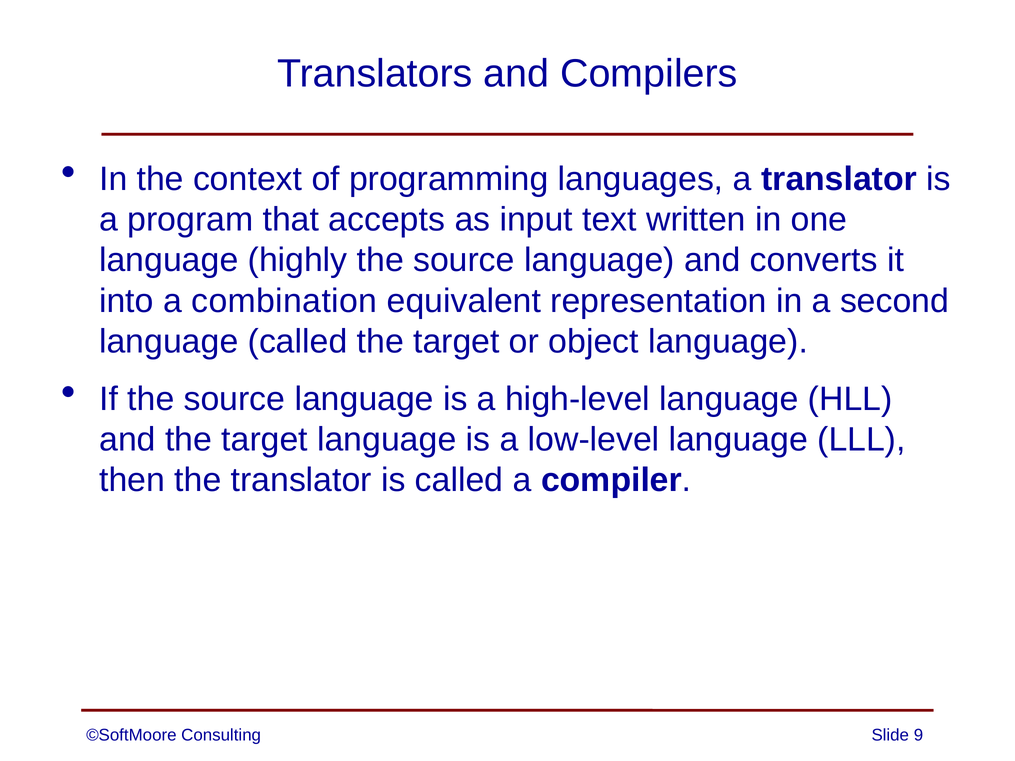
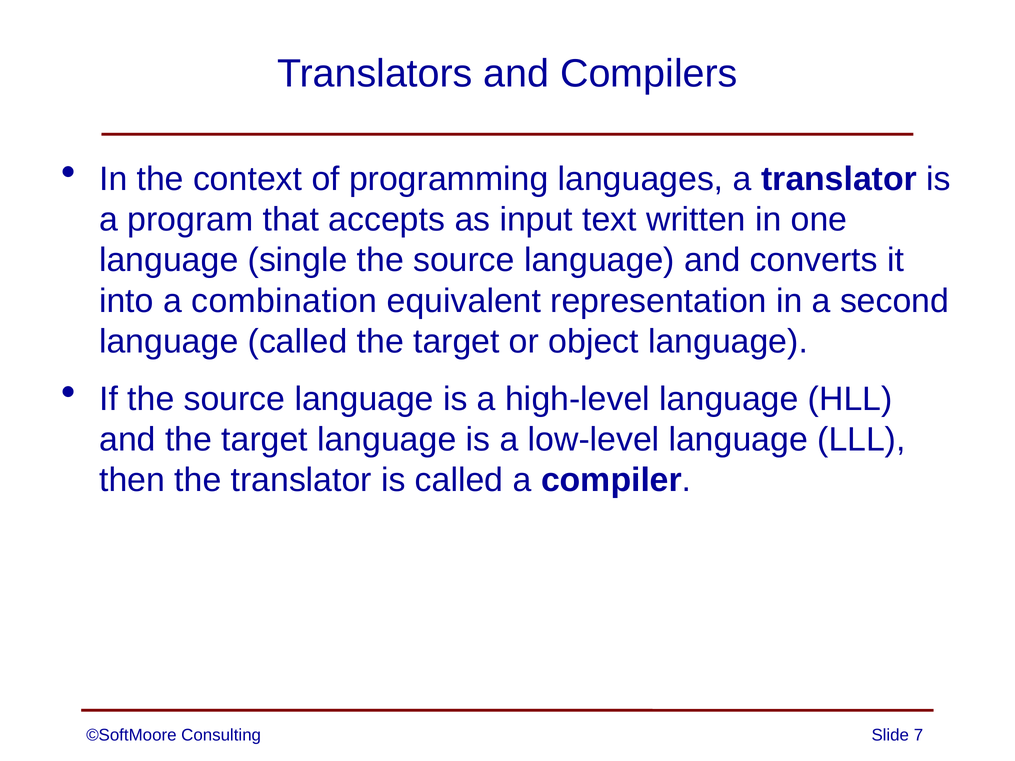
highly: highly -> single
9: 9 -> 7
